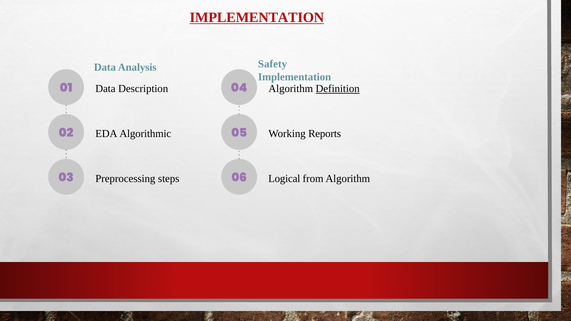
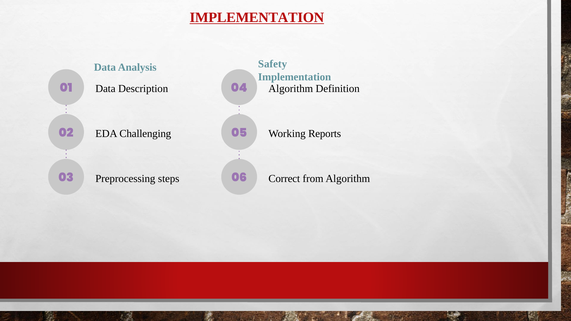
Definition underline: present -> none
Algorithmic: Algorithmic -> Challenging
Logical: Logical -> Correct
